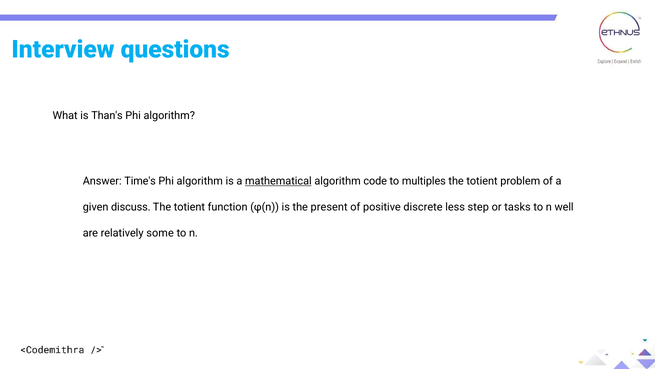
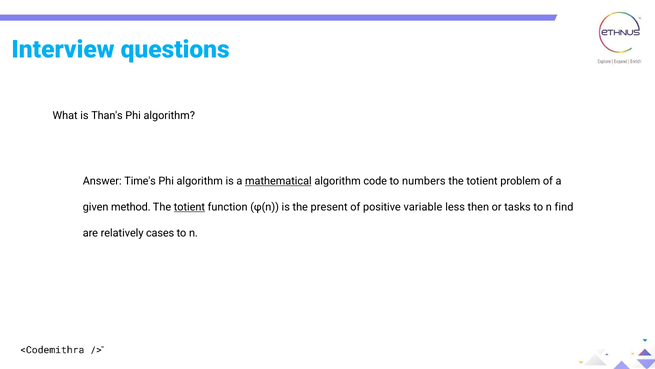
multiples: multiples -> numbers
discuss: discuss -> method
totient at (189, 207) underline: none -> present
discrete: discrete -> variable
step: step -> then
well: well -> find
some: some -> cases
